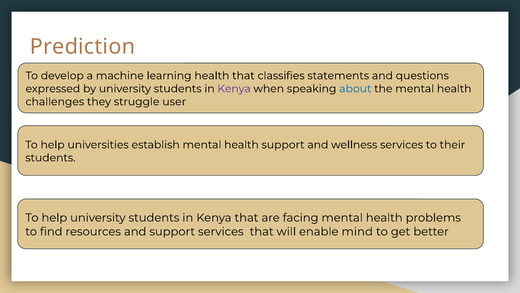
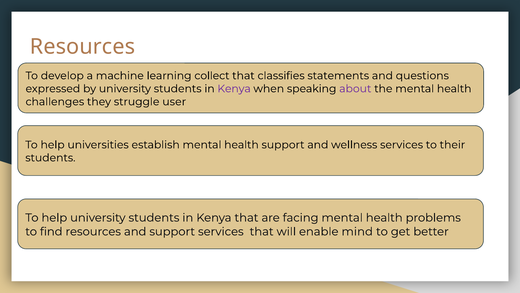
Prediction at (82, 46): Prediction -> Resources
learning health: health -> collect
about colour: blue -> purple
